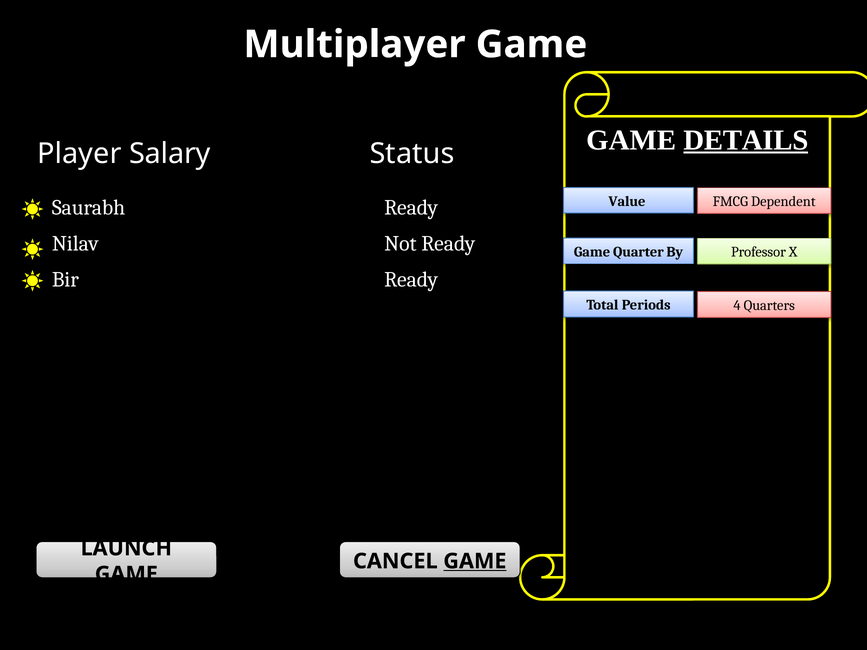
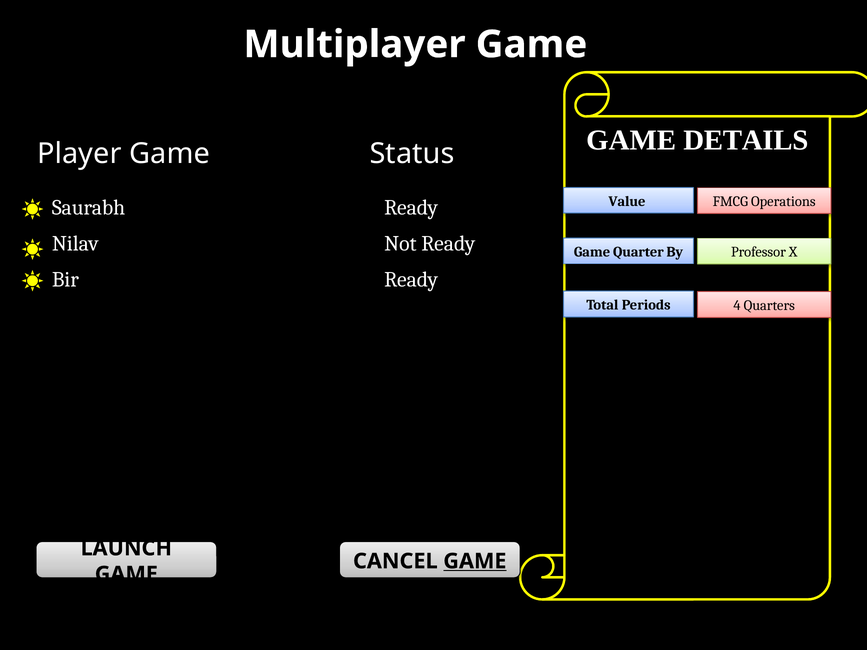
DETAILS underline: present -> none
Player Salary: Salary -> Game
Dependent: Dependent -> Operations
